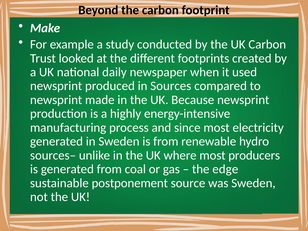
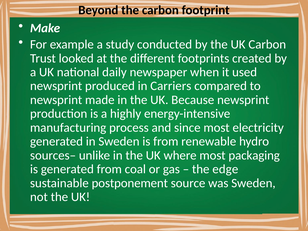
Sources: Sources -> Carriers
producers: producers -> packaging
